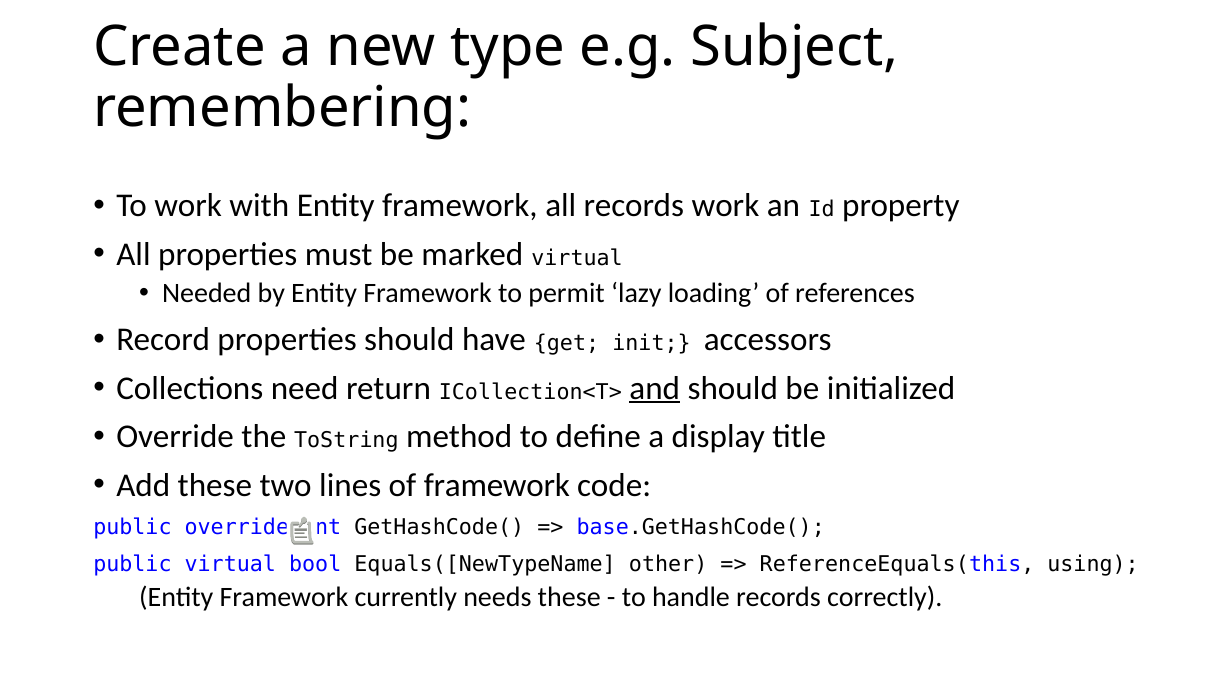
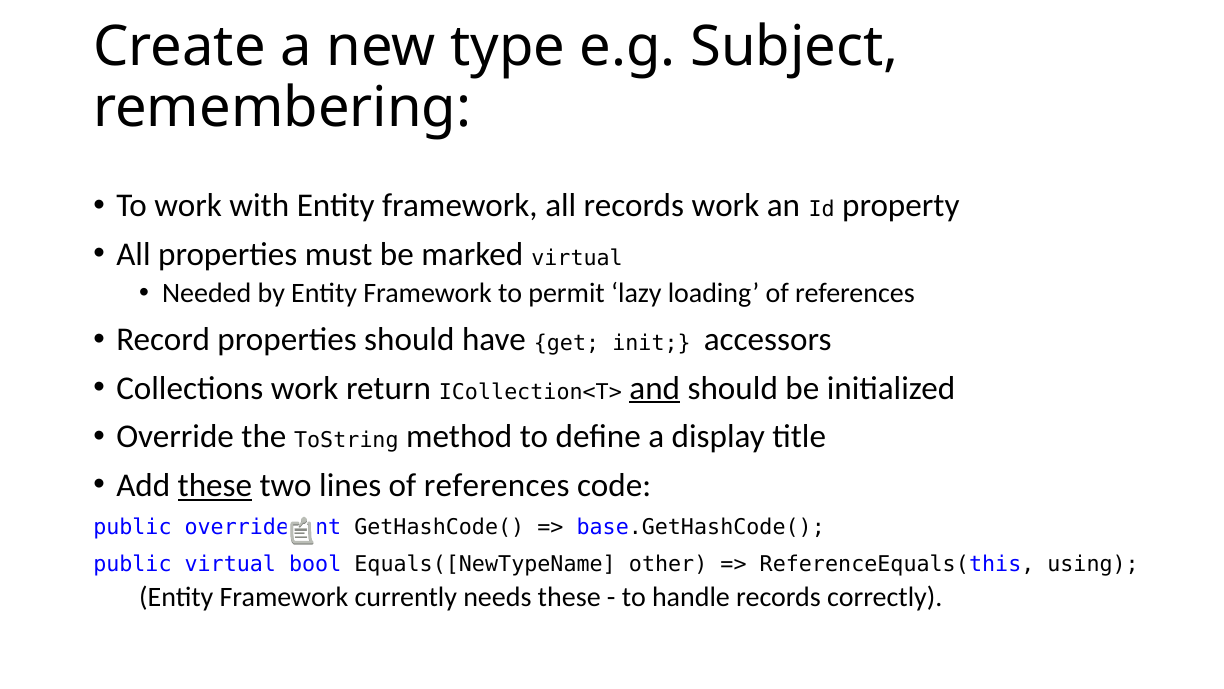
Collections need: need -> work
these at (215, 485) underline: none -> present
lines of framework: framework -> references
